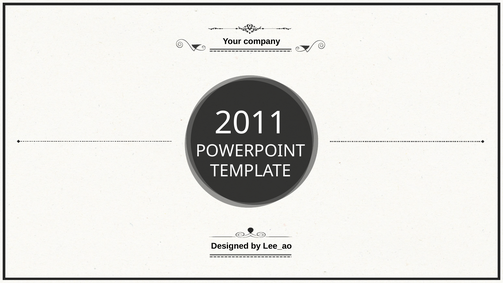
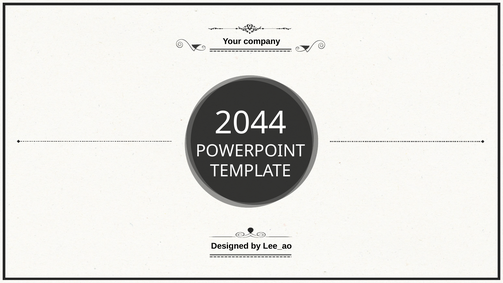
2011: 2011 -> 2044
